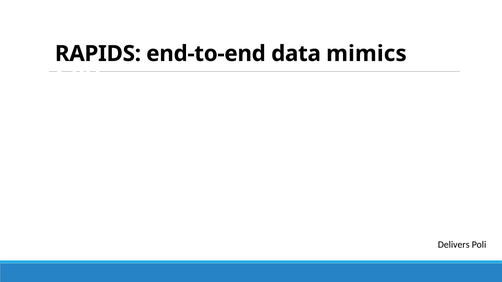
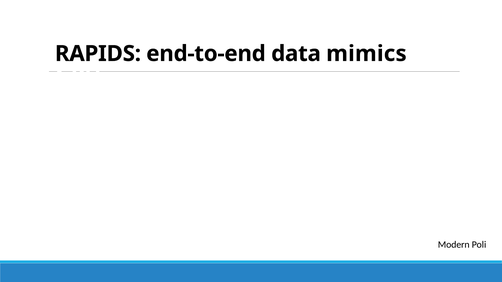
Delivers: Delivers -> Modern
